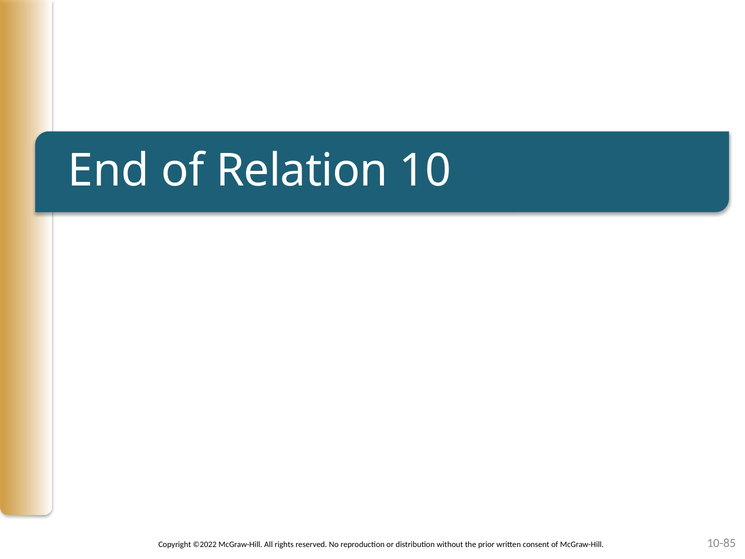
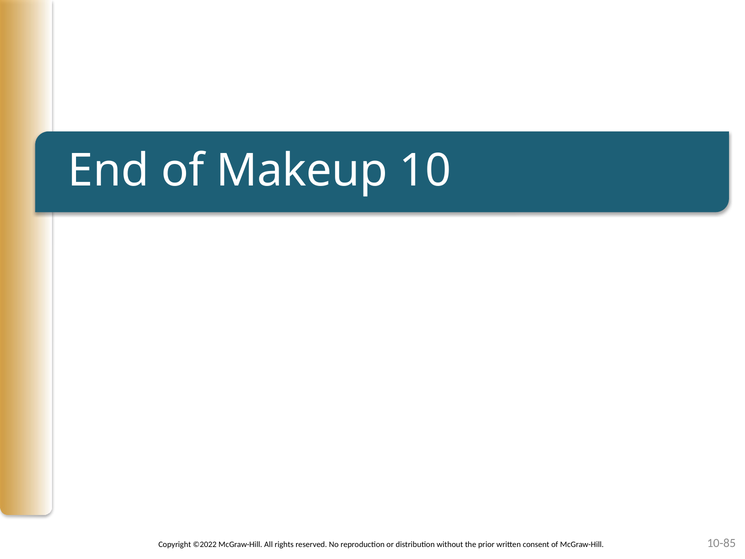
Relation: Relation -> Makeup
